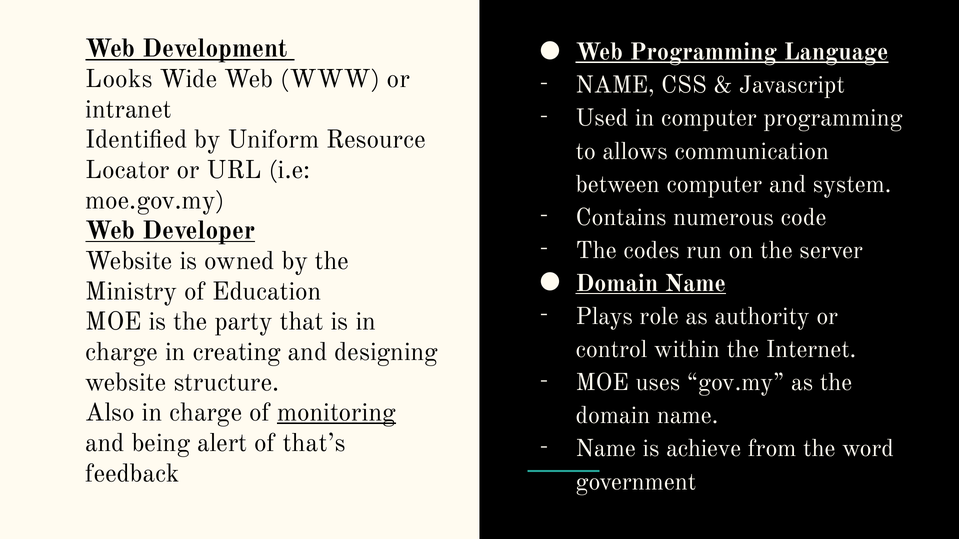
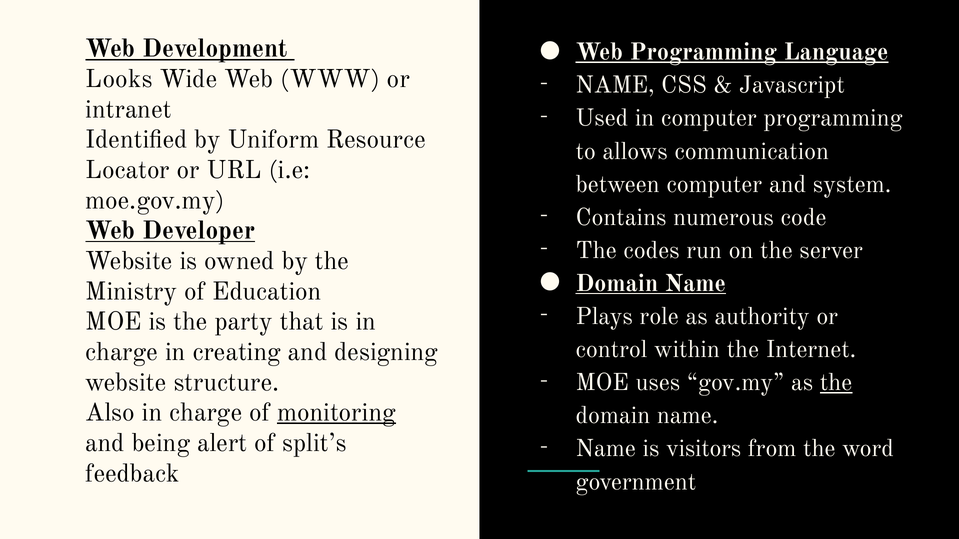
the at (836, 383) underline: none -> present
that’s: that’s -> split’s
achieve: achieve -> visitors
